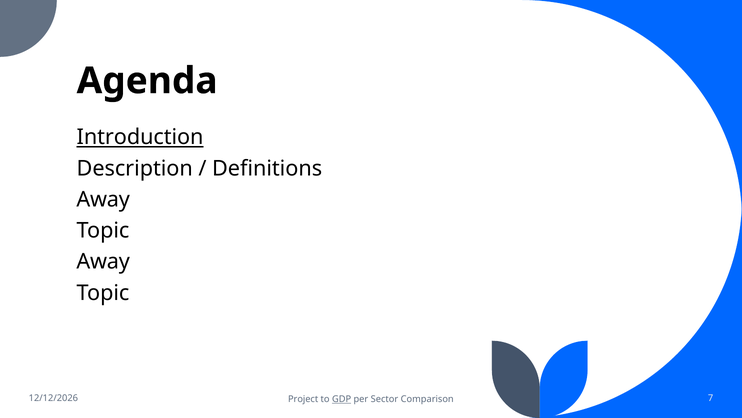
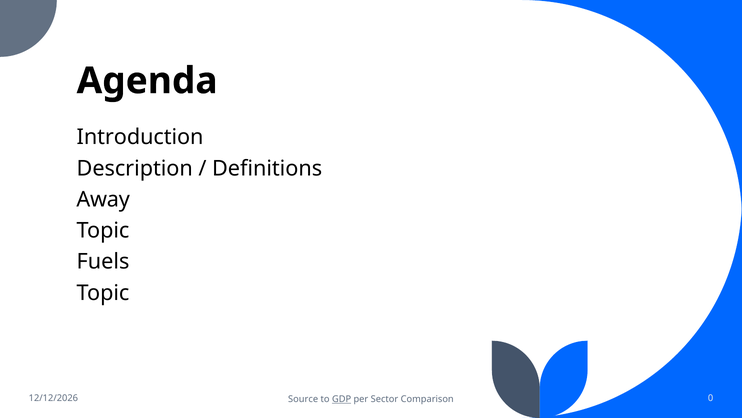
Introduction underline: present -> none
Away at (103, 261): Away -> Fuels
Project: Project -> Source
7: 7 -> 0
